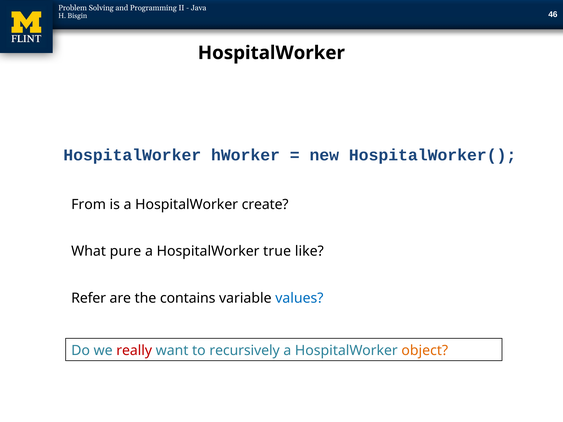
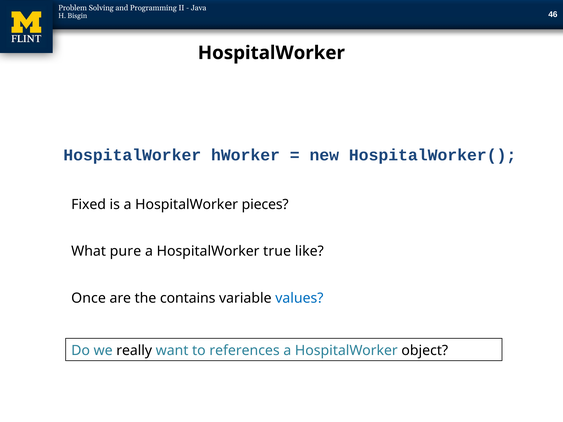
From: From -> Fixed
create: create -> pieces
Refer: Refer -> Once
really colour: red -> black
recursively: recursively -> references
object colour: orange -> black
